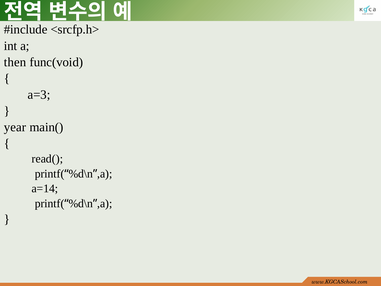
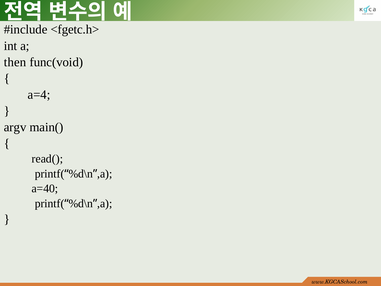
<srcfp.h>: <srcfp.h> -> <fgetc.h>
a=3: a=3 -> a=4
year: year -> argv
a=14: a=14 -> a=40
